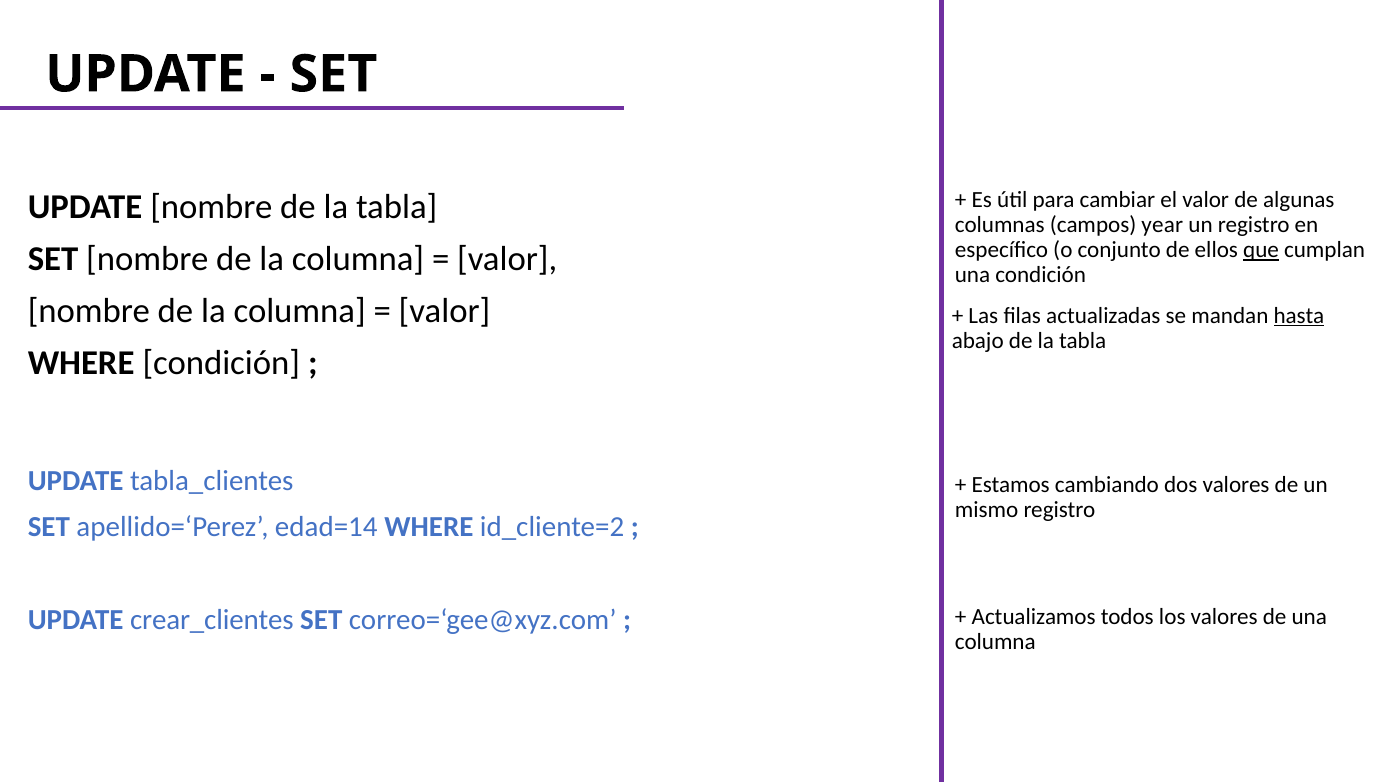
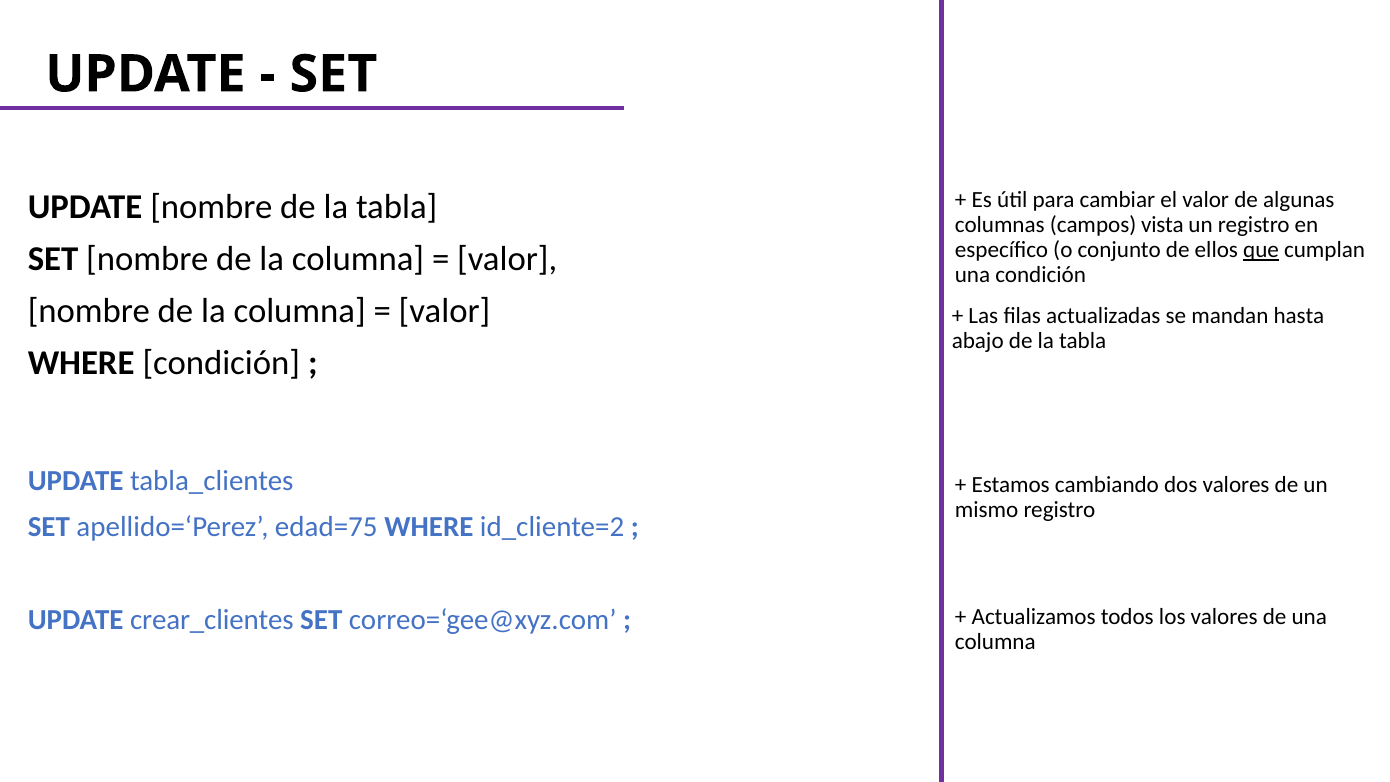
year: year -> vista
hasta underline: present -> none
edad=14: edad=14 -> edad=75
